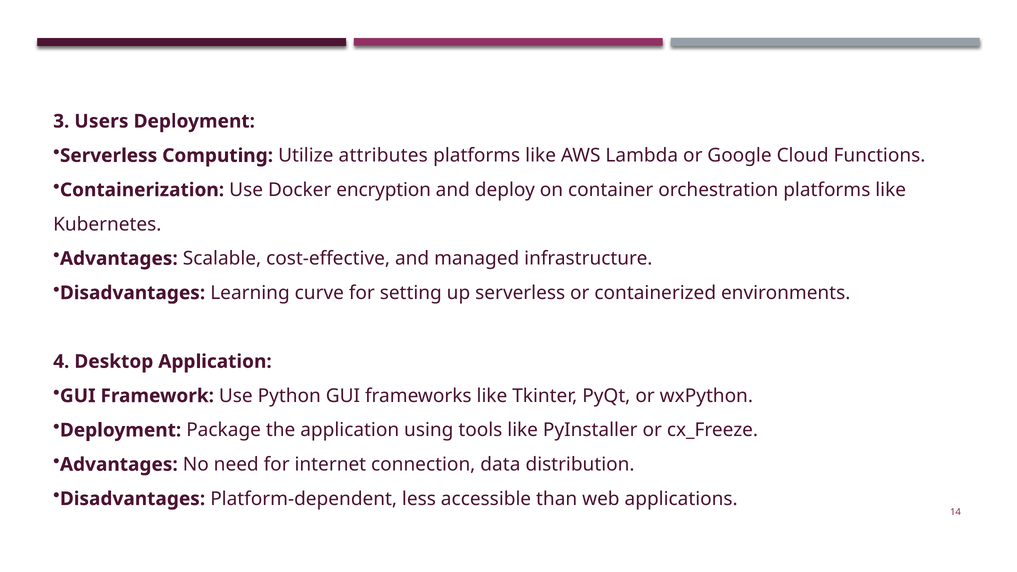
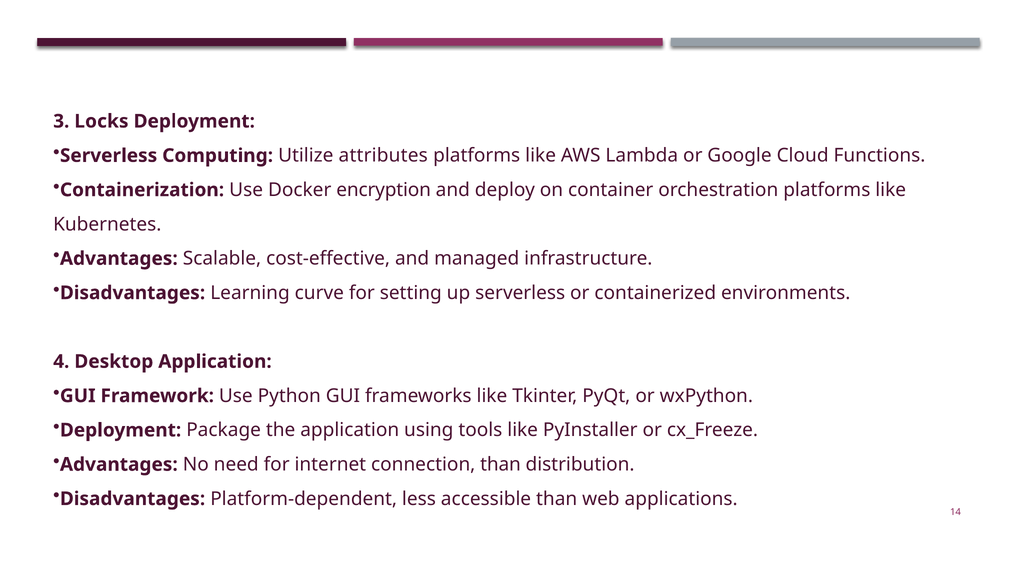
Users: Users -> Locks
connection data: data -> than
